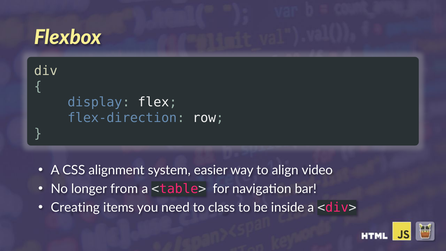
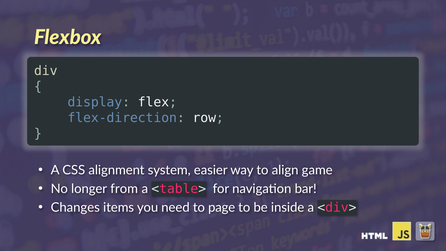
video: video -> game
Creating: Creating -> Changes
class: class -> page
